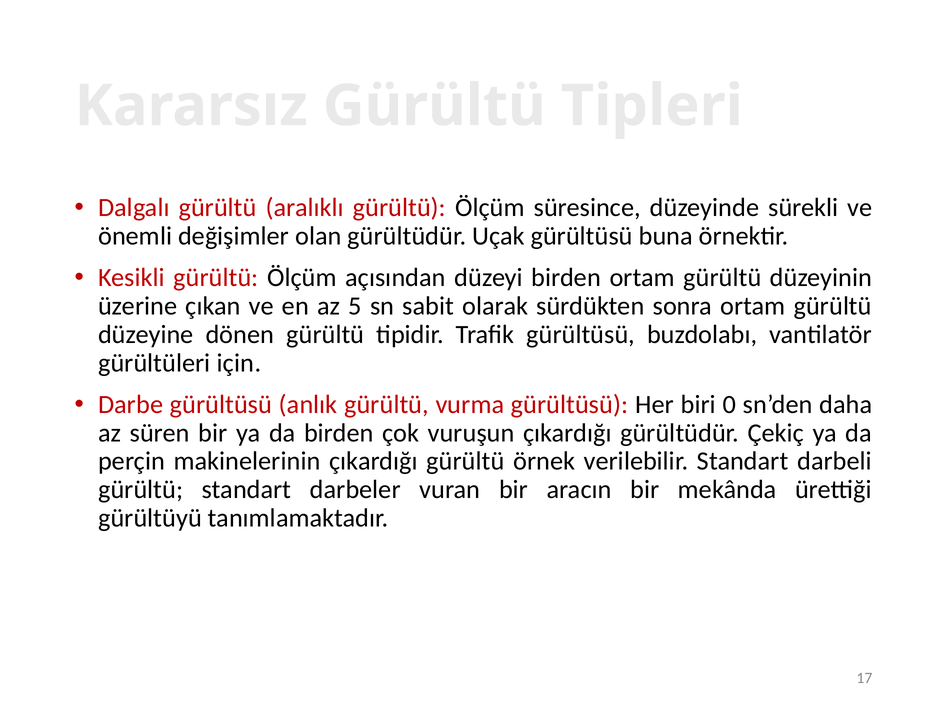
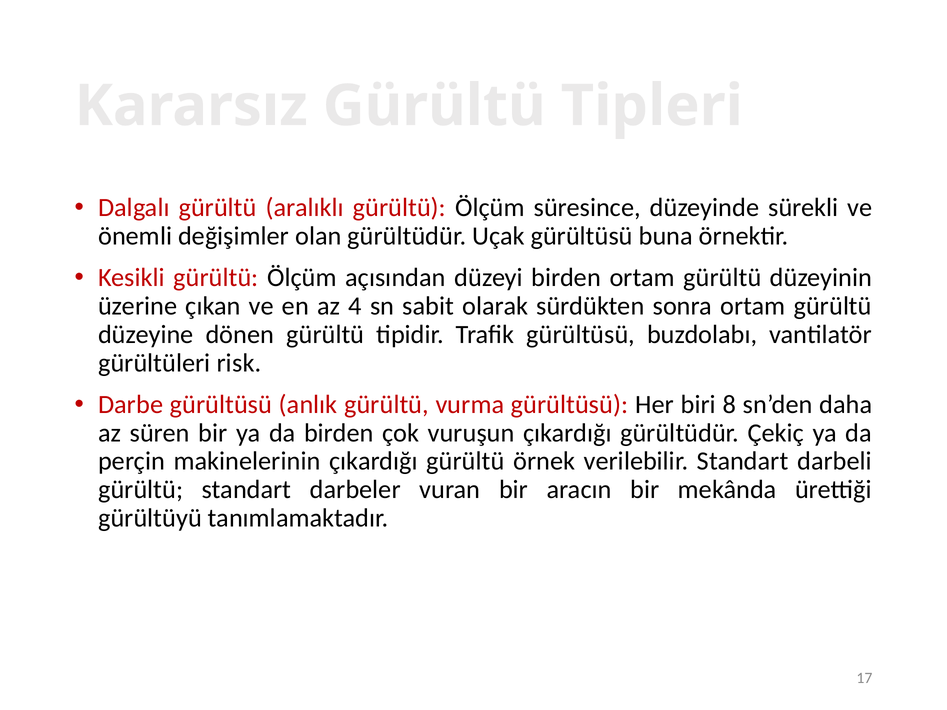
5: 5 -> 4
için: için -> risk
0: 0 -> 8
